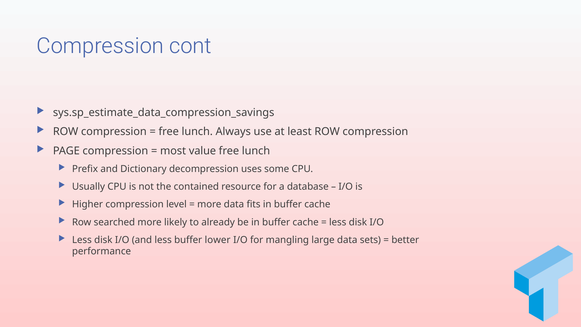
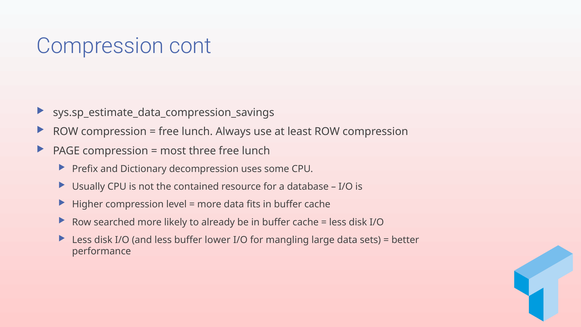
value: value -> three
